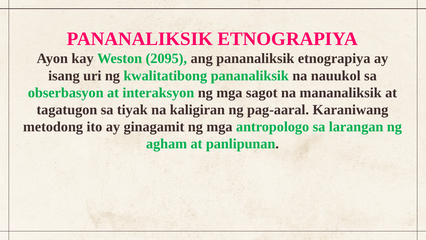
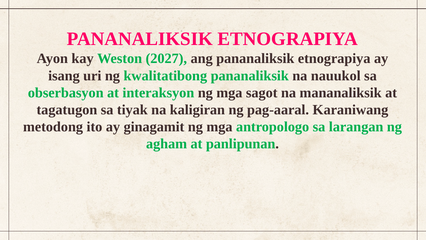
2095: 2095 -> 2027
